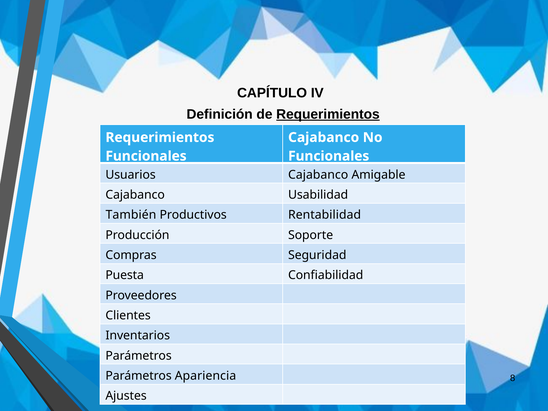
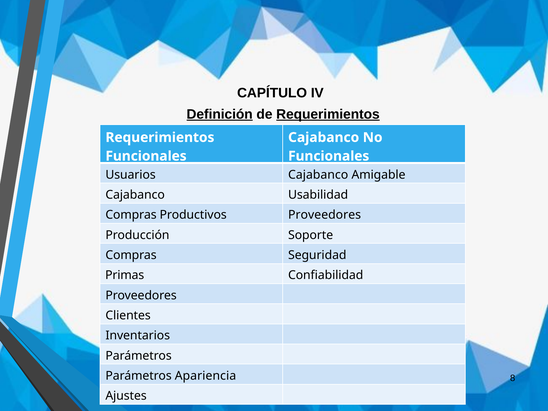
Definición underline: none -> present
También at (131, 215): También -> Compras
Productivos Rentabilidad: Rentabilidad -> Proveedores
Puesta: Puesta -> Primas
